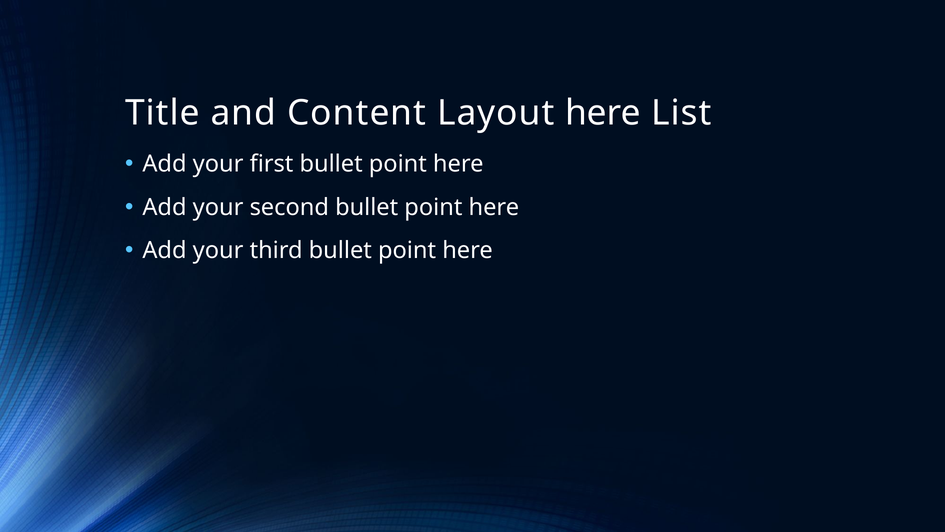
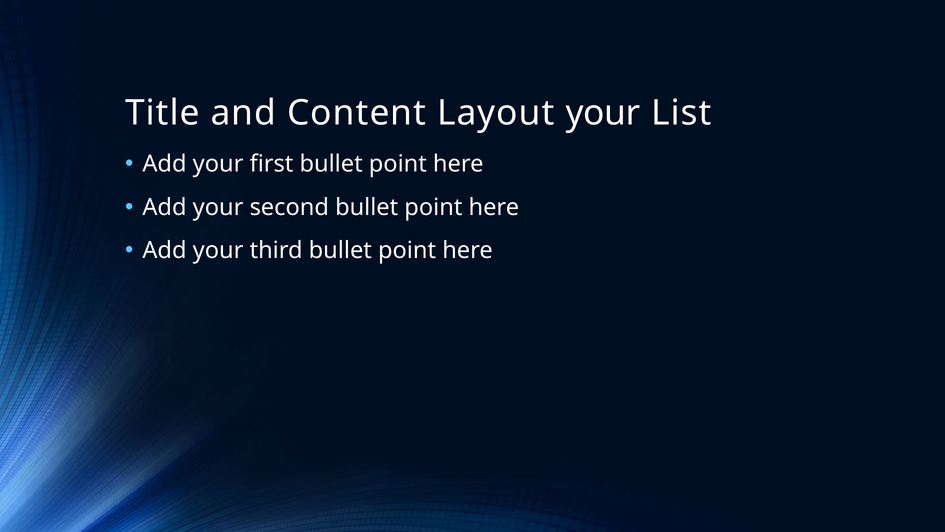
Layout here: here -> your
